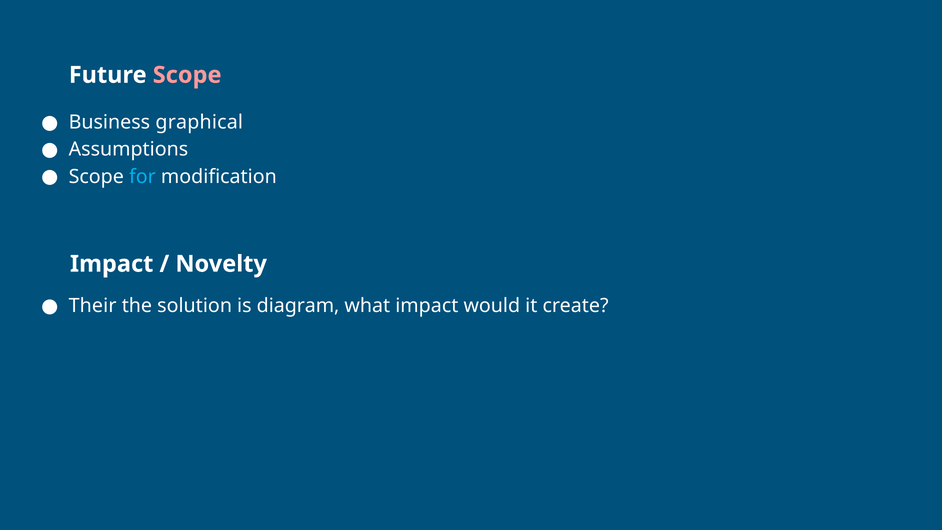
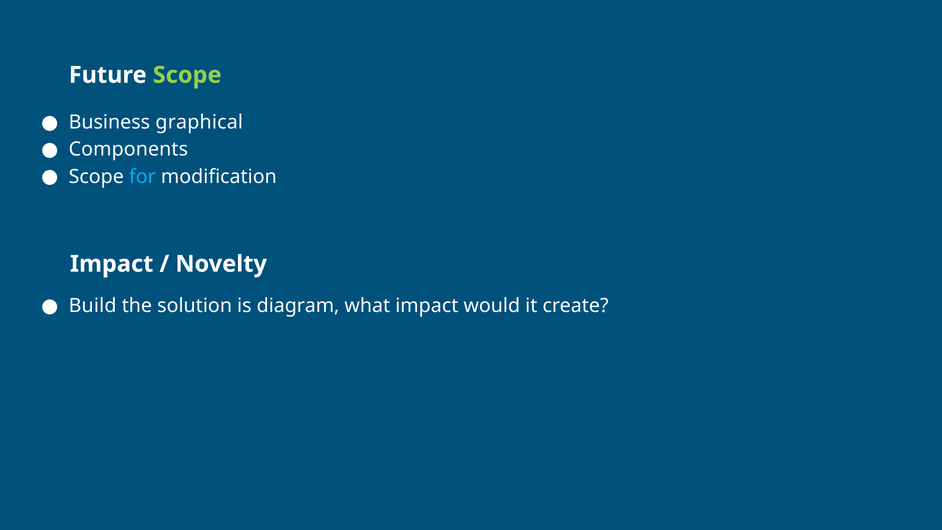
Scope at (187, 75) colour: pink -> light green
Assumptions: Assumptions -> Components
Their: Their -> Build
